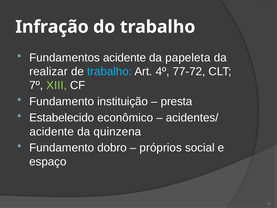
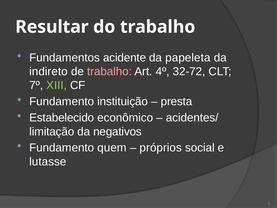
Infração: Infração -> Resultar
realizar: realizar -> indireto
trabalho at (109, 71) colour: light blue -> pink
77-72: 77-72 -> 32-72
acidente at (52, 131): acidente -> limitação
quinzena: quinzena -> negativos
dobro: dobro -> quem
espaço: espaço -> lutasse
